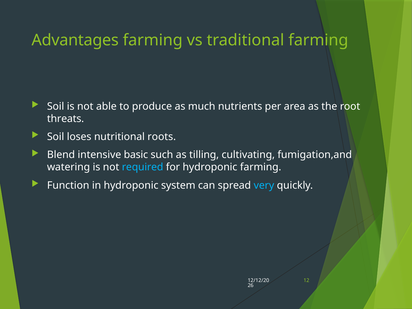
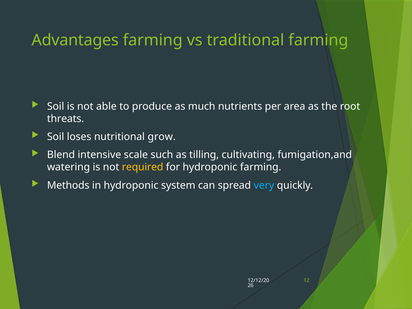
roots: roots -> grow
basic: basic -> scale
required colour: light blue -> yellow
Function: Function -> Methods
